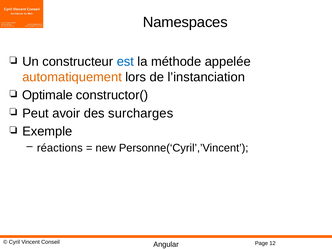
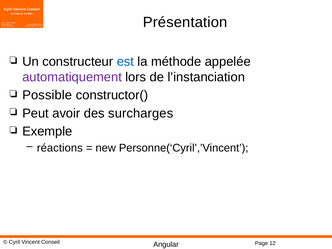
Namespaces: Namespaces -> Présentation
automatiquement colour: orange -> purple
Optimale: Optimale -> Possible
